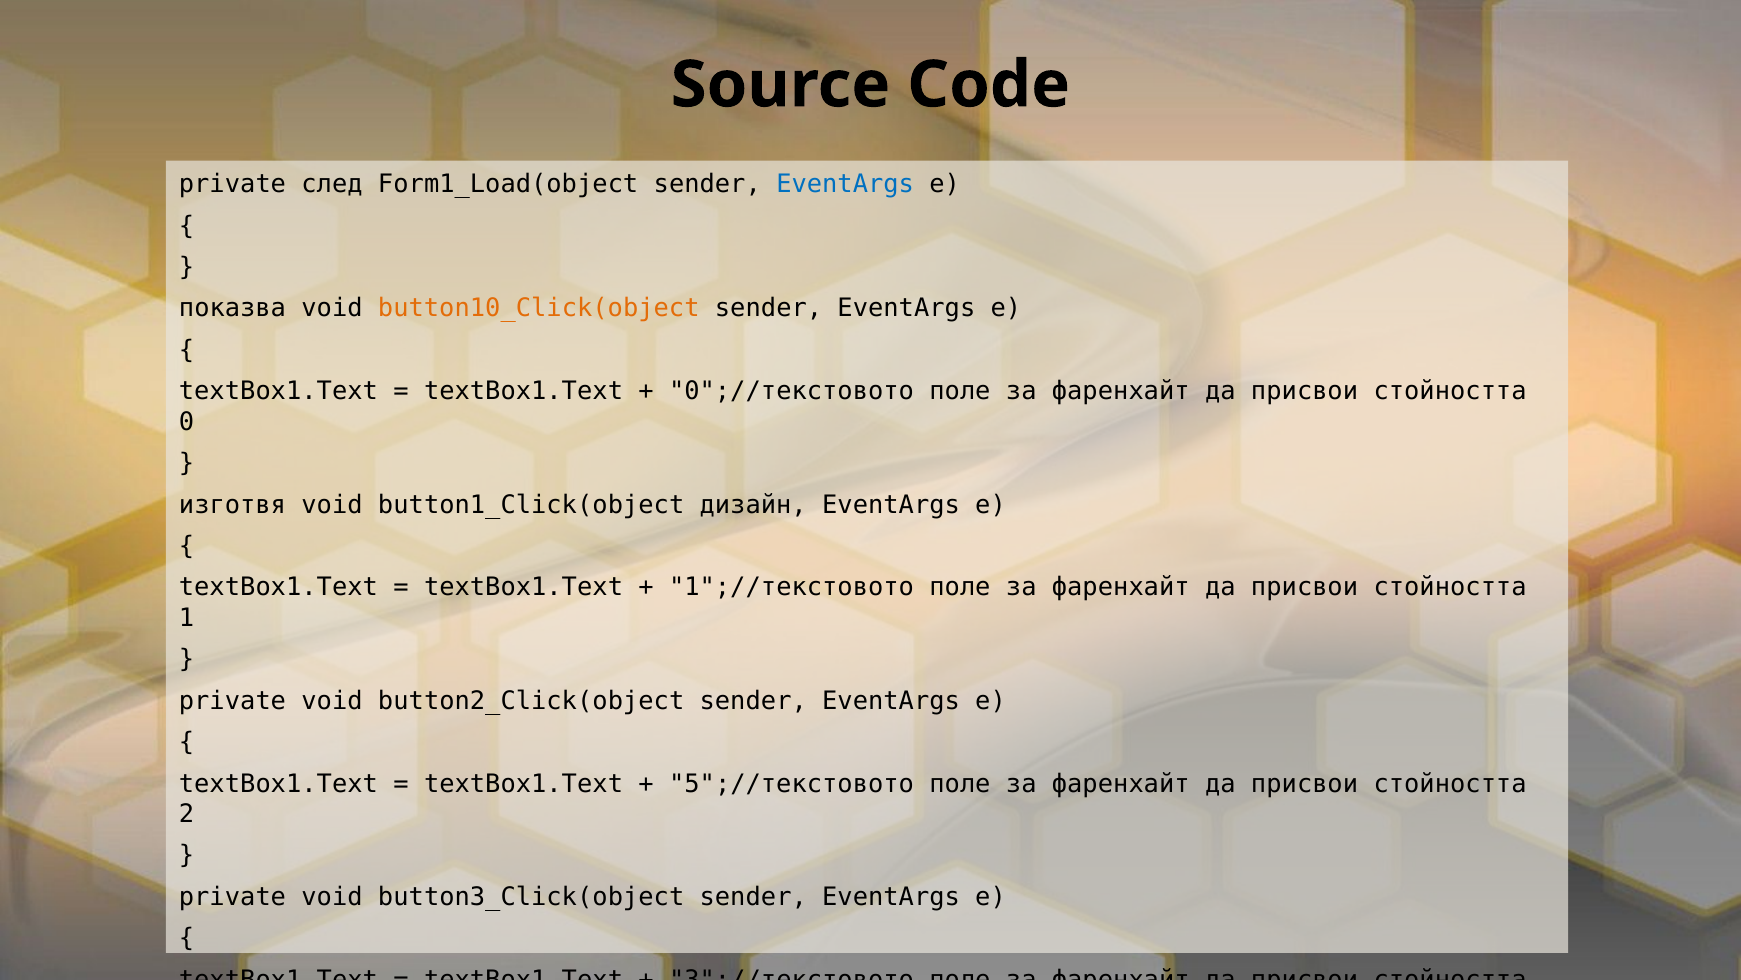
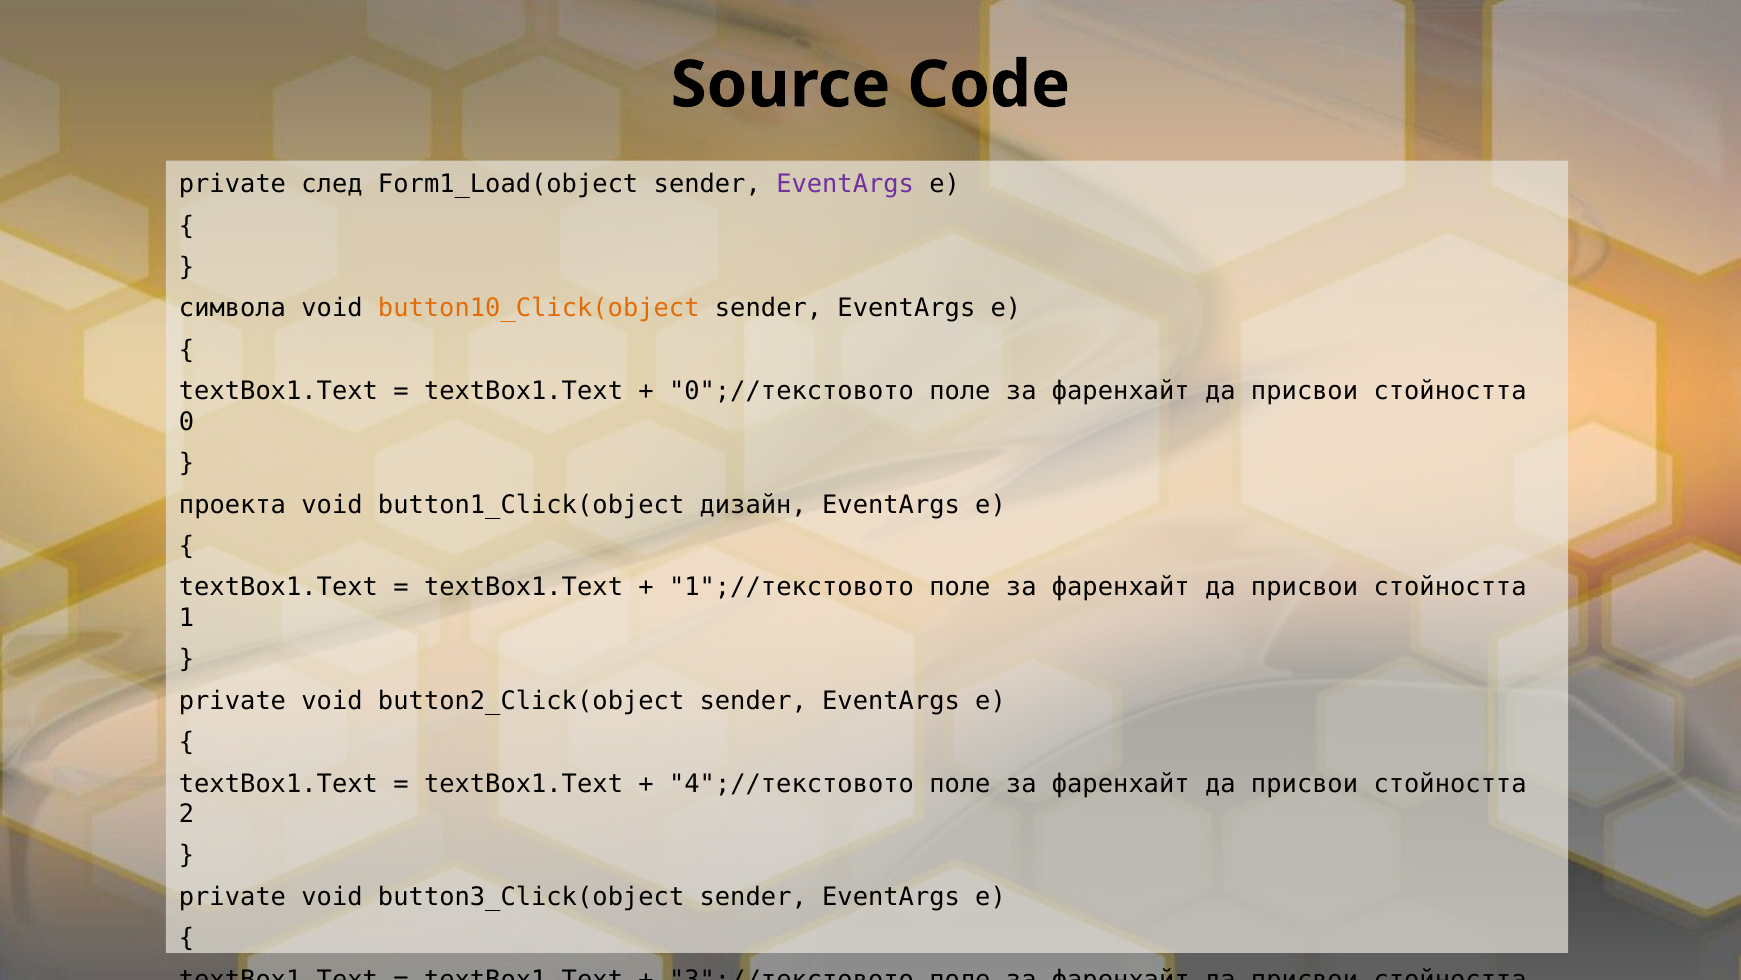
EventArgs at (845, 184) colour: blue -> purple
показва: показва -> символа
изготвя: изготвя -> проекта
5";//текстовото: 5";//текстовото -> 4";//текстовото
